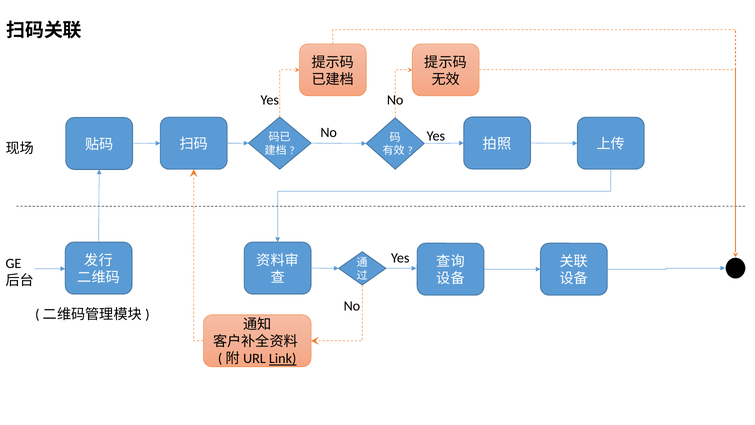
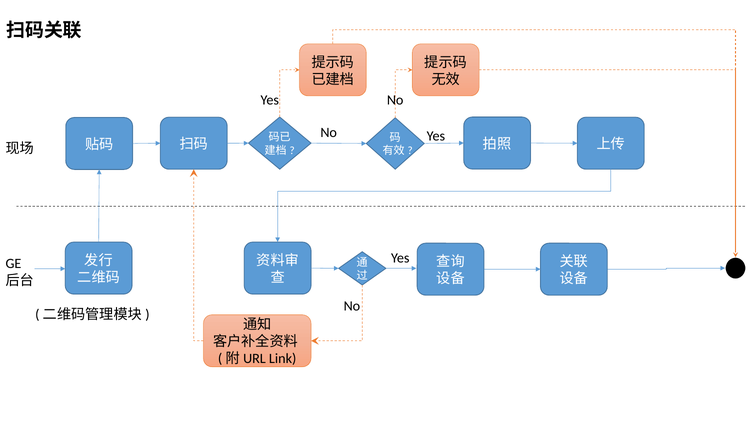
Link underline: present -> none
